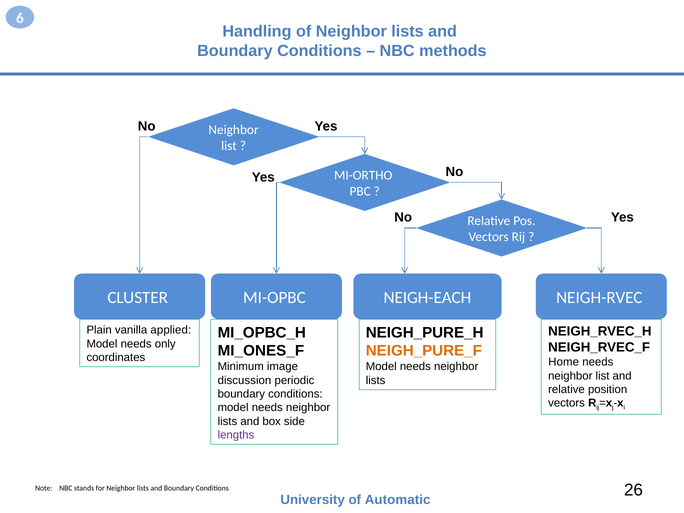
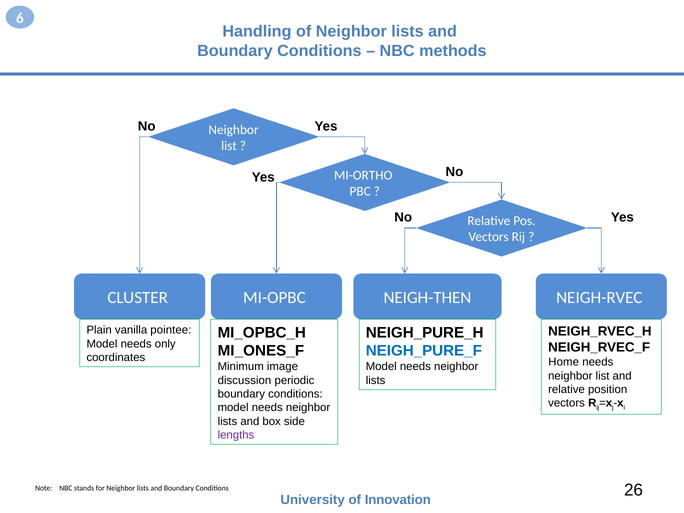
NEIGH-EACH: NEIGH-EACH -> NEIGH-THEN
applied: applied -> pointee
NEIGH_PURE_F colour: orange -> blue
Automatic: Automatic -> Innovation
